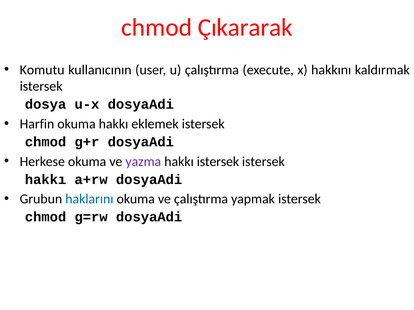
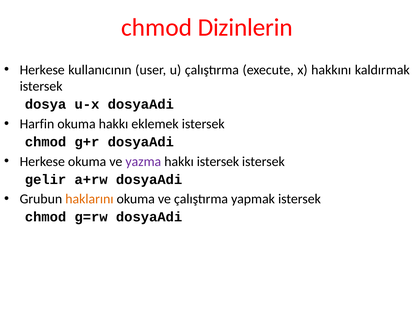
Çıkararak: Çıkararak -> Dizinlerin
Komutu at (42, 70): Komutu -> Herkese
hakkı at (46, 180): hakkı -> gelir
haklarını colour: blue -> orange
